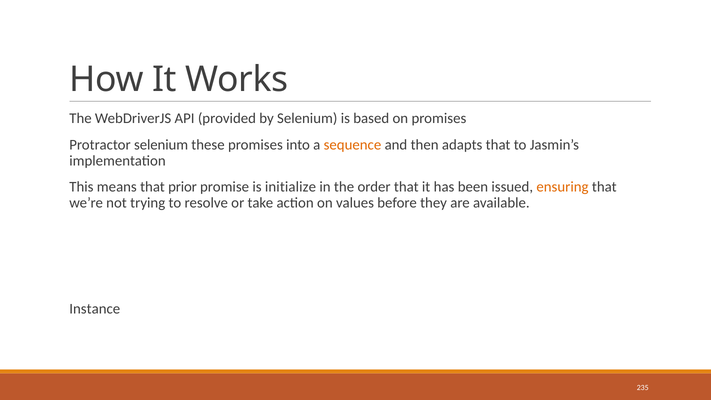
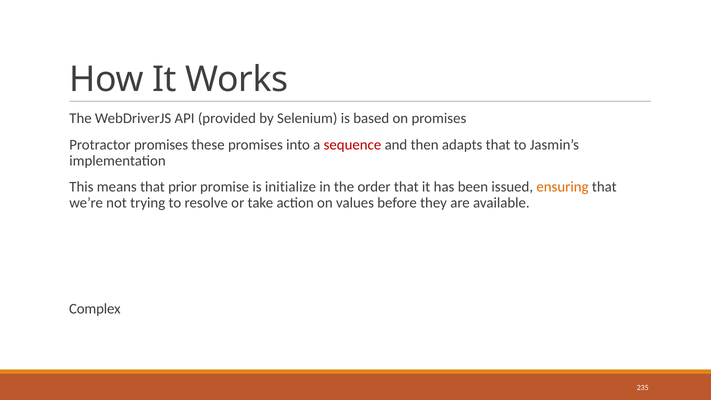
Protractor selenium: selenium -> promises
sequence colour: orange -> red
Instance: Instance -> Complex
